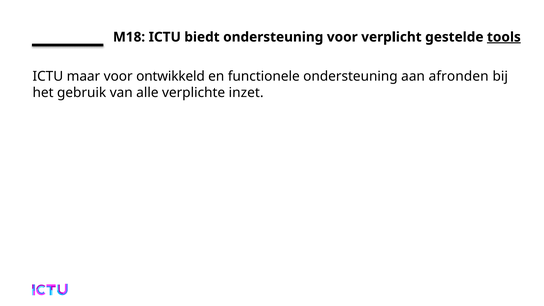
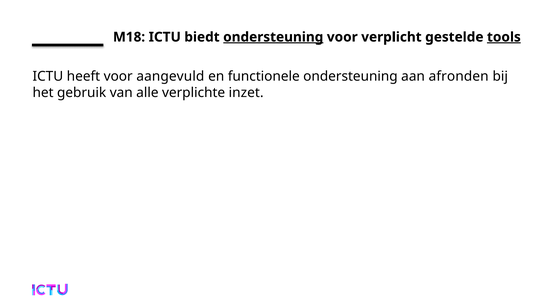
ondersteuning at (273, 37) underline: none -> present
maar: maar -> heeft
ontwikkeld: ontwikkeld -> aangevuld
